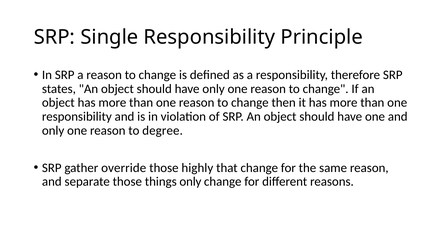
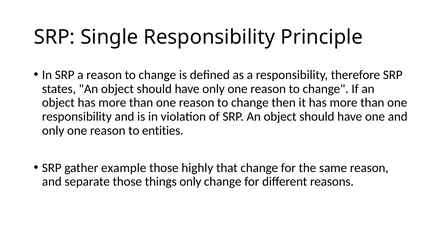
degree: degree -> entities
override: override -> example
